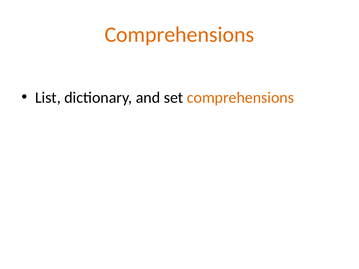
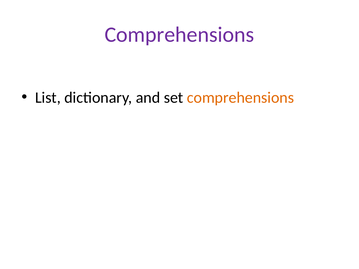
Comprehensions at (179, 35) colour: orange -> purple
